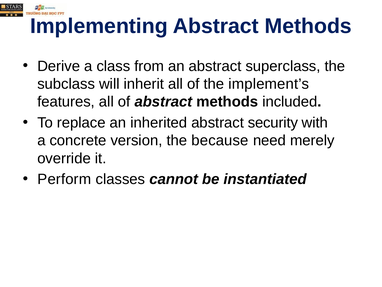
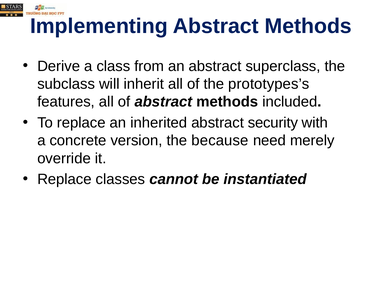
implement’s: implement’s -> prototypes’s
Perform at (64, 179): Perform -> Replace
